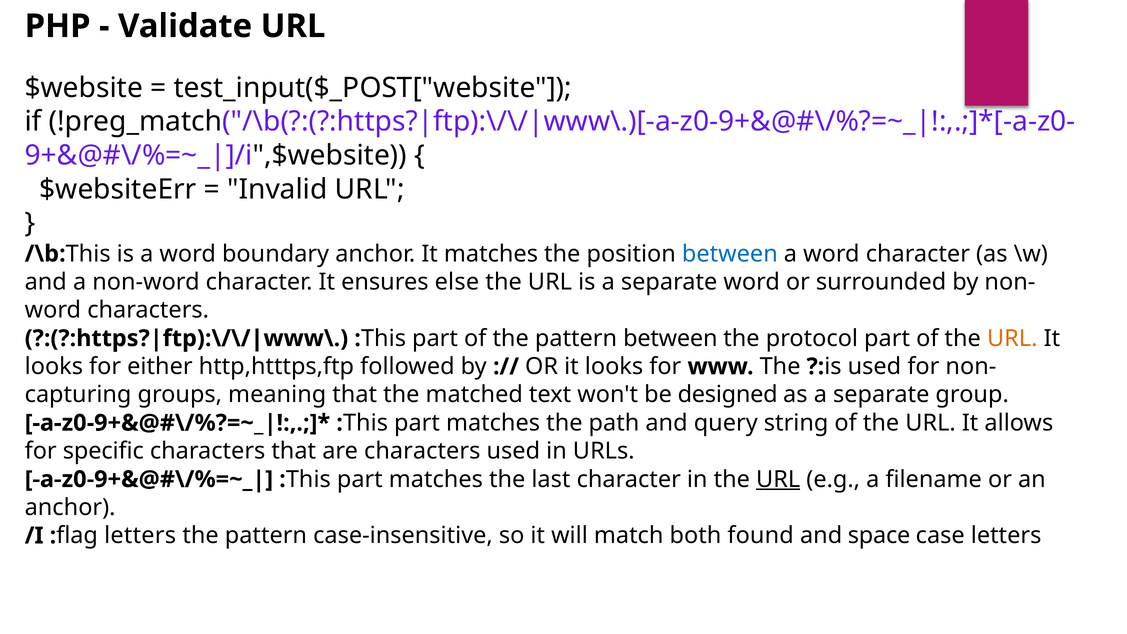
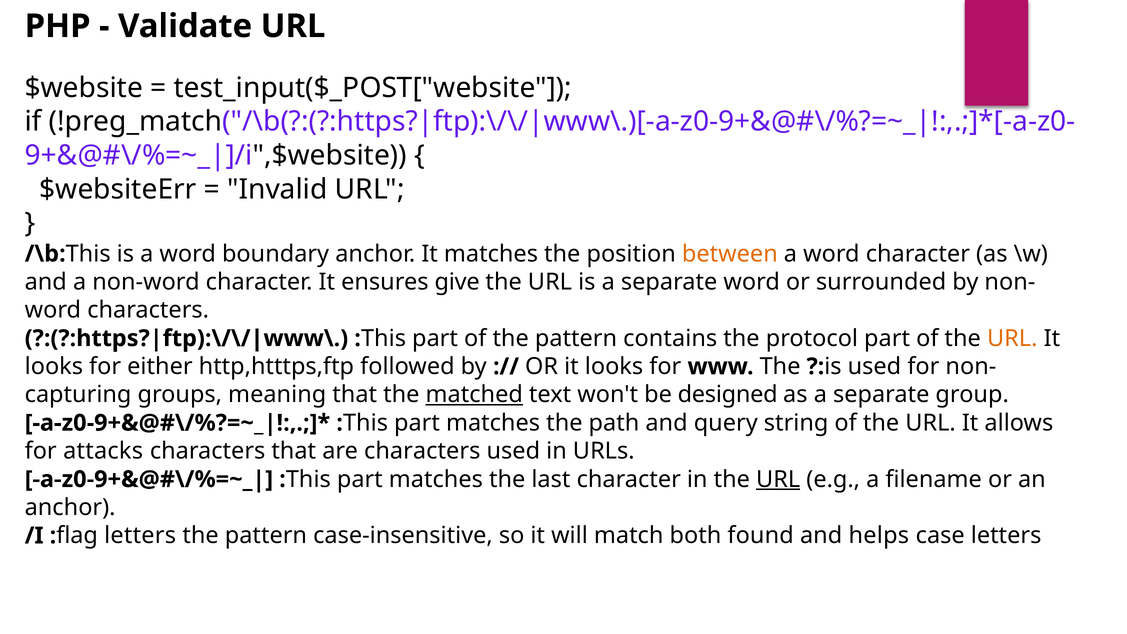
between at (730, 254) colour: blue -> orange
else: else -> give
pattern between: between -> contains
matched underline: none -> present
specific: specific -> attacks
space: space -> helps
